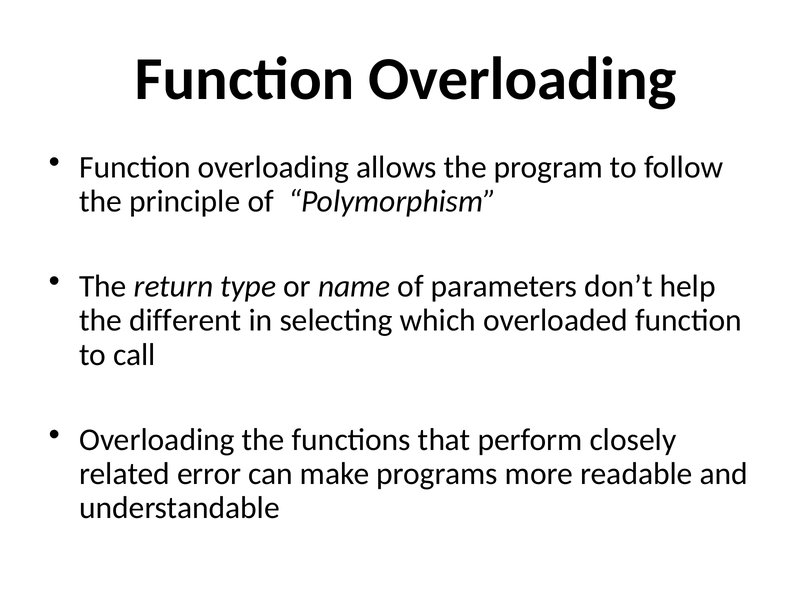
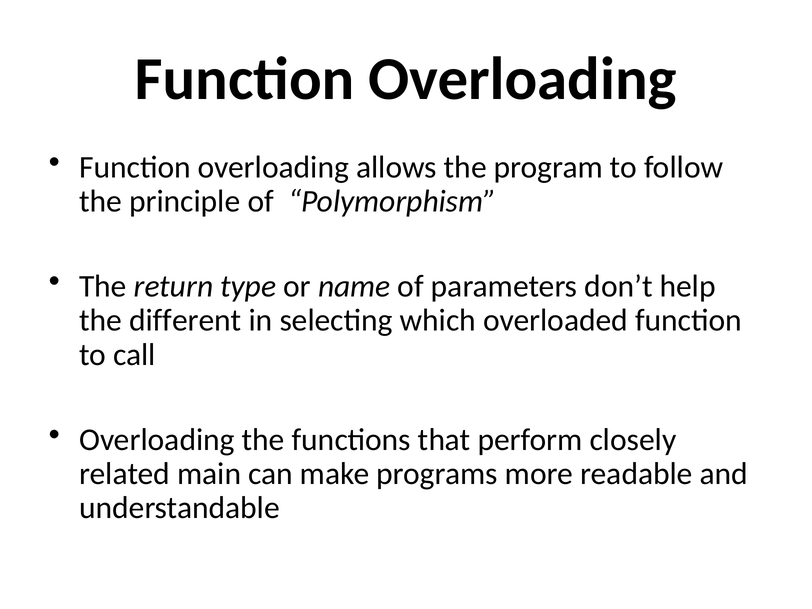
error: error -> main
